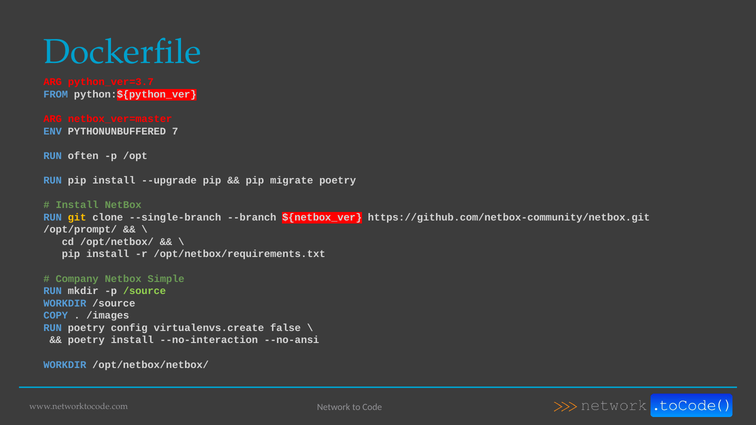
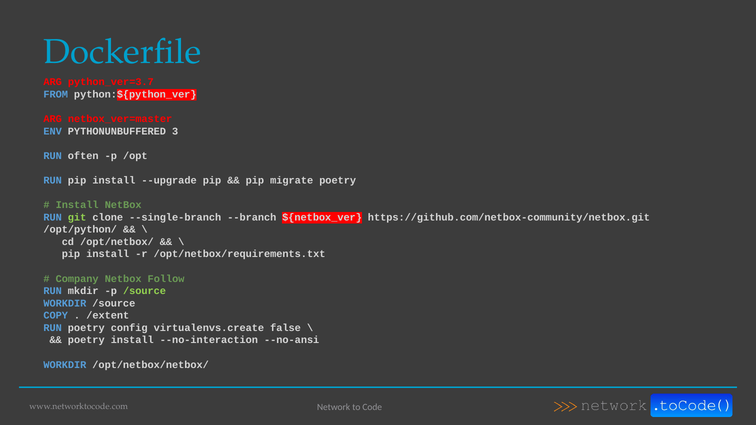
7: 7 -> 3
git colour: yellow -> light green
/opt/prompt/: /opt/prompt/ -> /opt/python/
Simple: Simple -> Follow
/images: /images -> /extent
